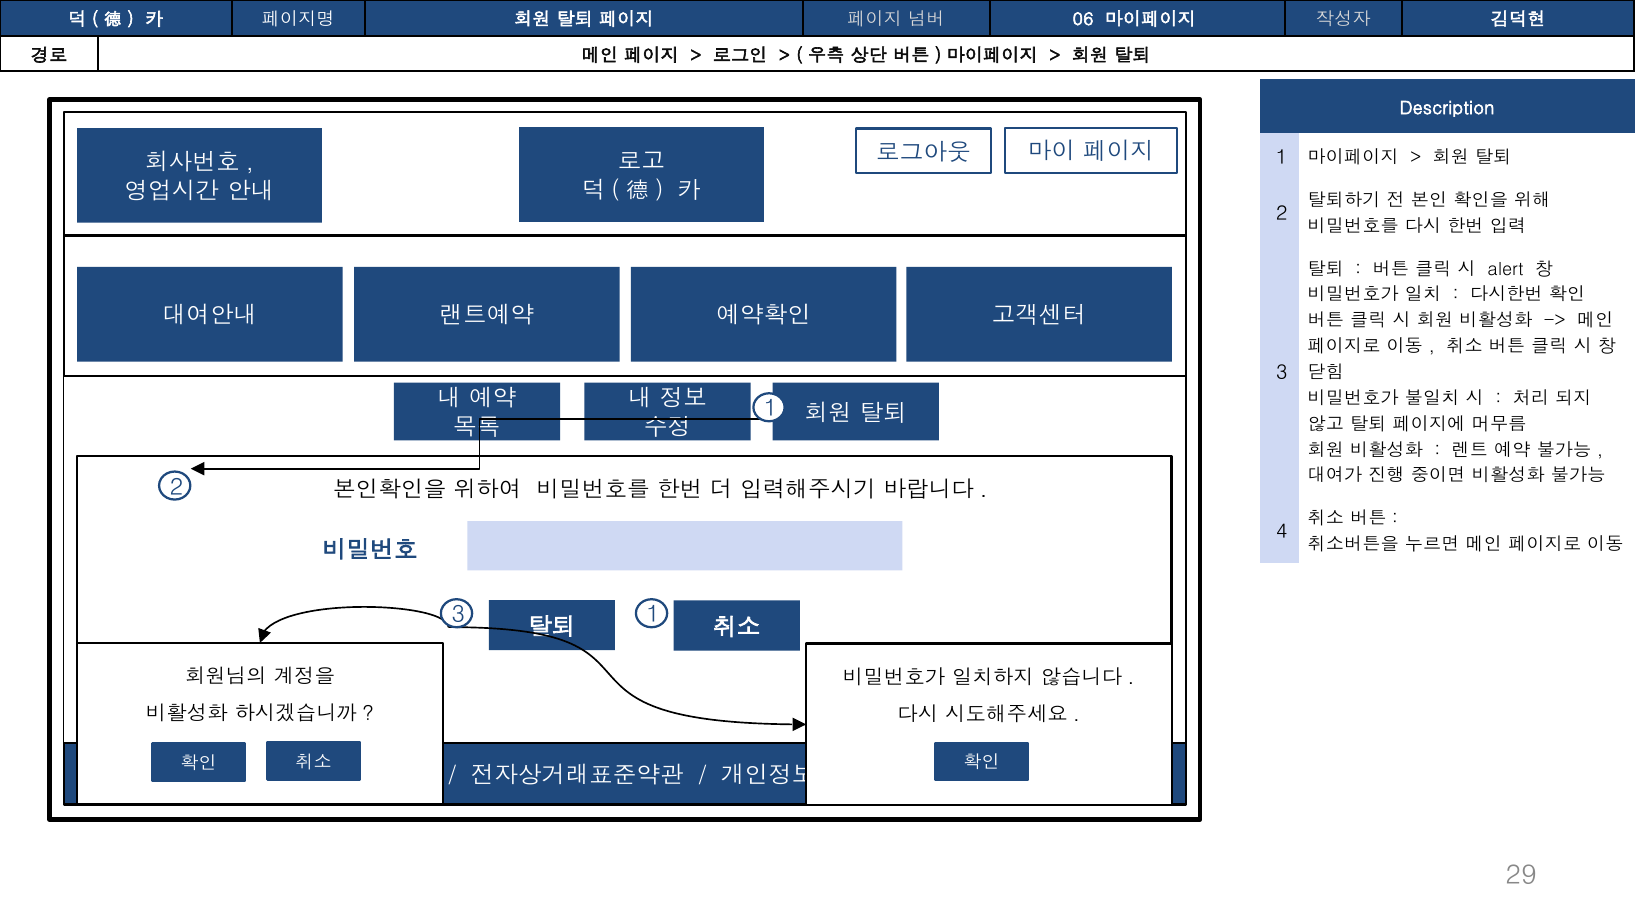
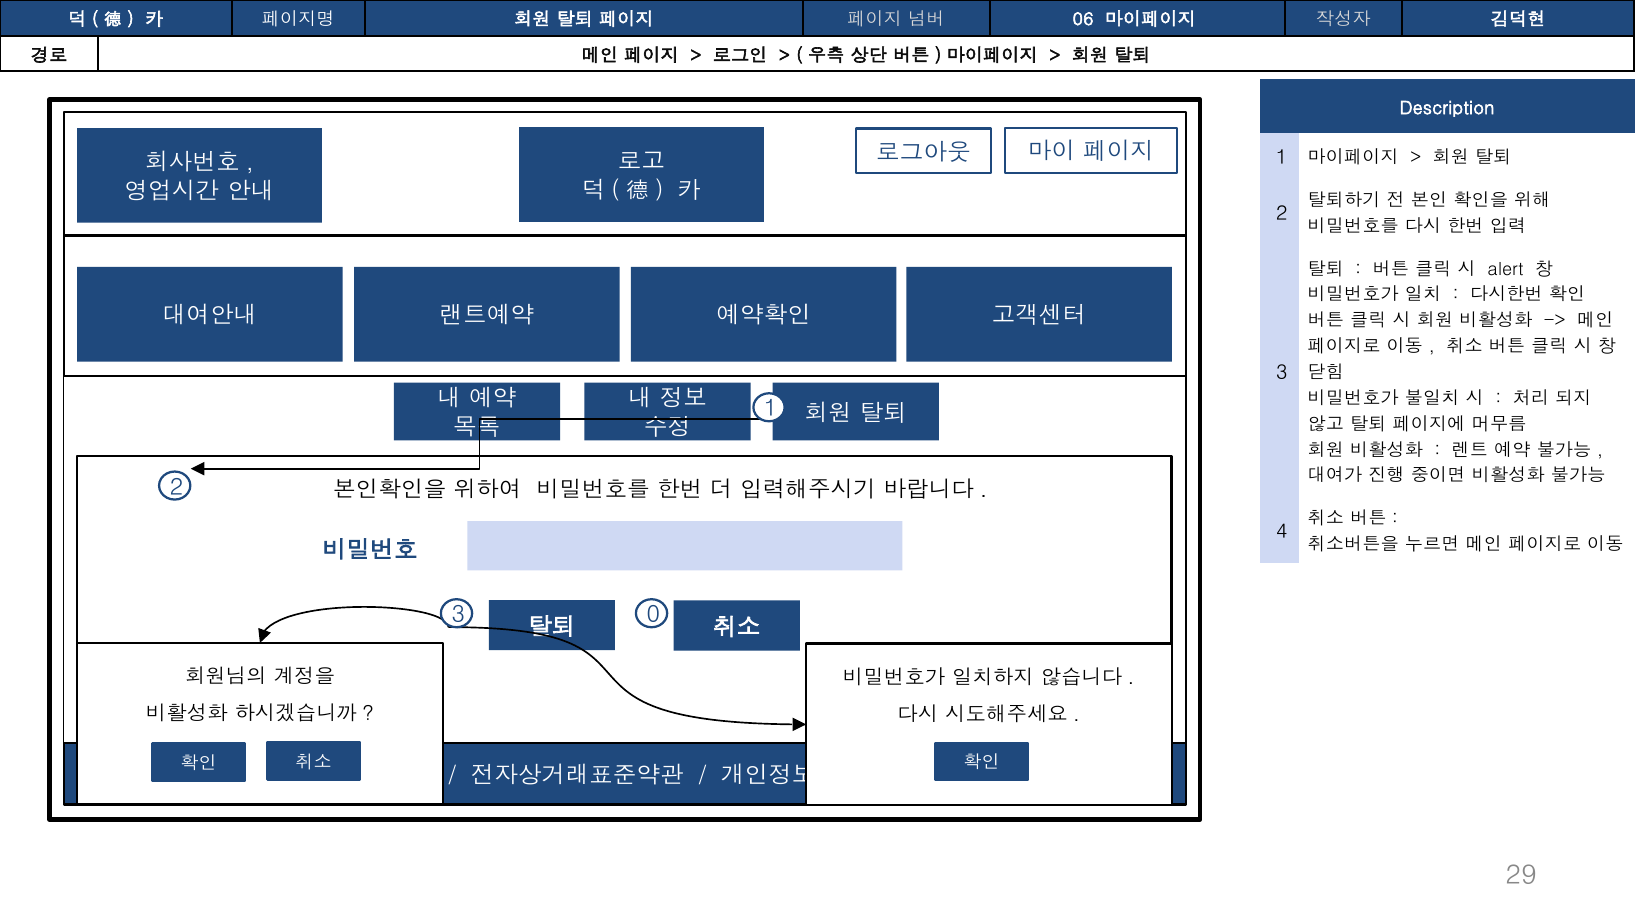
3 1: 1 -> 0
